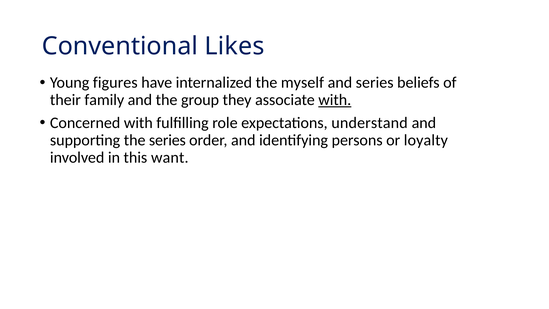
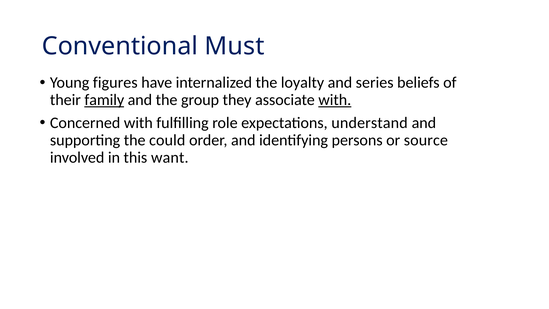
Likes: Likes -> Must
myself: myself -> loyalty
family underline: none -> present
the series: series -> could
loyalty: loyalty -> source
